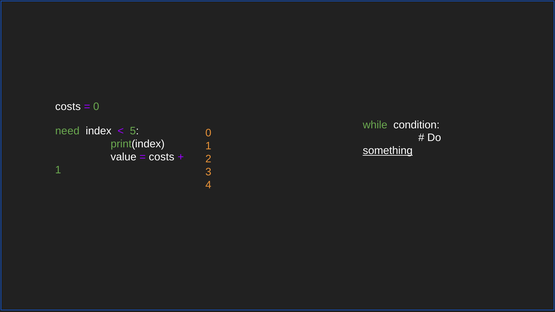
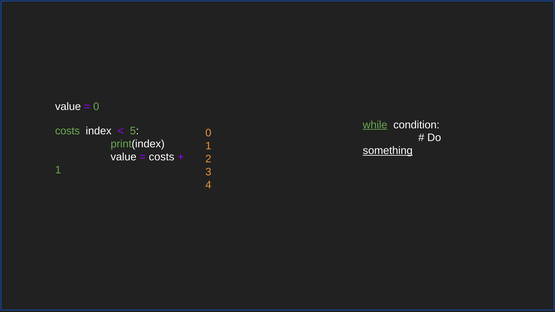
costs at (68, 107): costs -> value
while underline: none -> present
need at (67, 131): need -> costs
